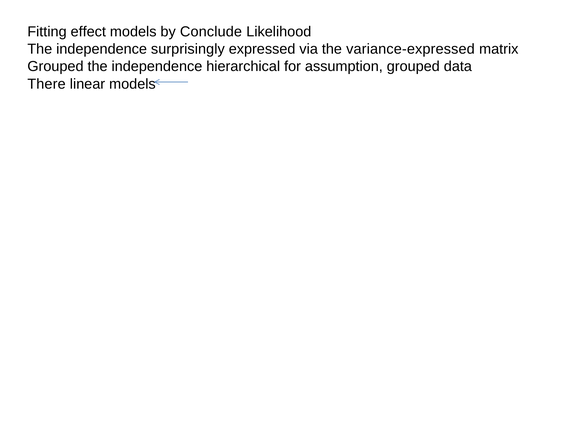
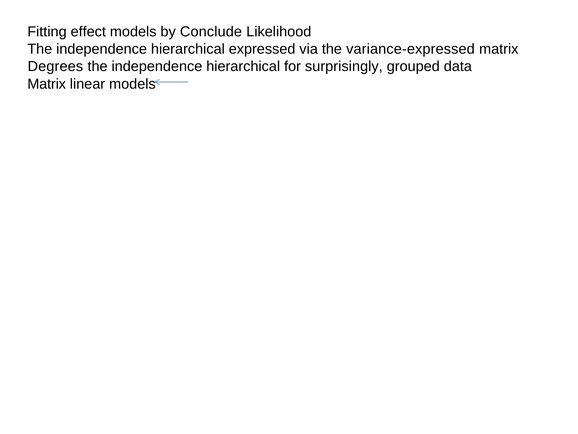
surprisingly at (188, 49): surprisingly -> hierarchical
Grouped at (55, 66): Grouped -> Degrees
assumption: assumption -> surprisingly
There at (47, 84): There -> Matrix
